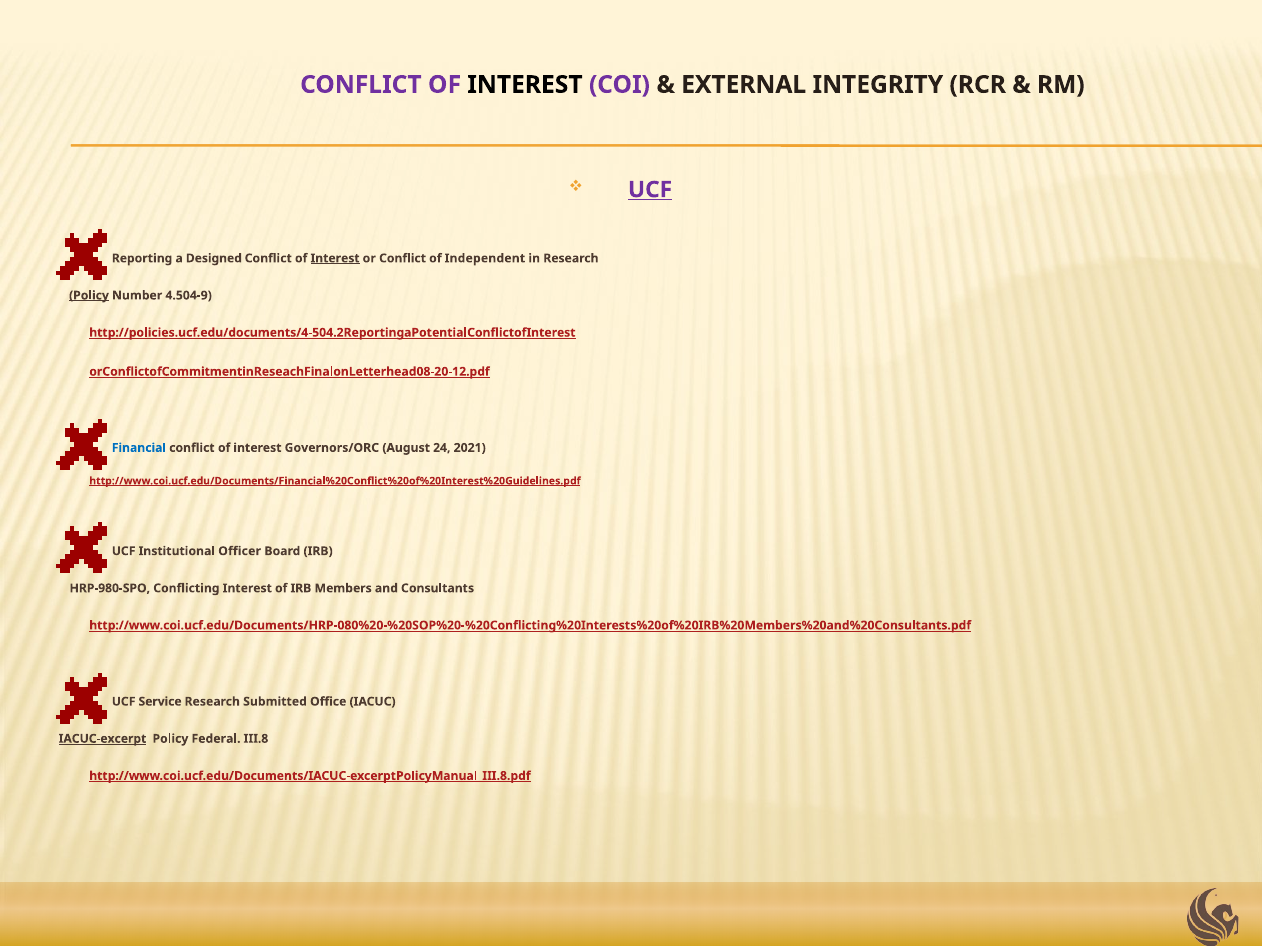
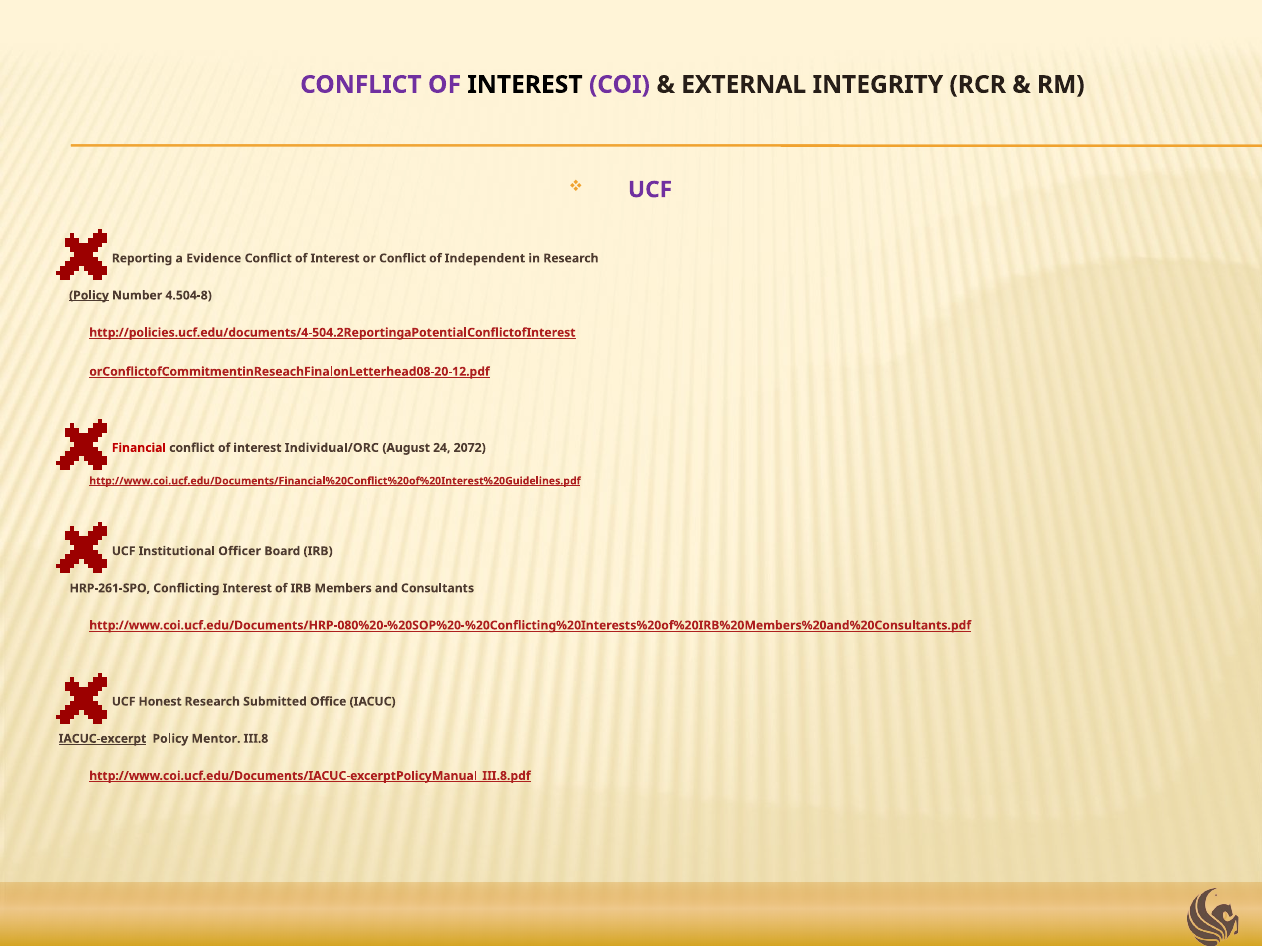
UCF at (650, 190) underline: present -> none
Designed: Designed -> Evidence
Interest at (335, 258) underline: present -> none
4.504-9: 4.504-9 -> 4.504-8
Financial colour: blue -> red
Governors/ORC: Governors/ORC -> Individual/ORC
2021: 2021 -> 2072
HRP-980-SPO: HRP-980-SPO -> HRP-261-SPO
Service: Service -> Honest
Federal: Federal -> Mentor
